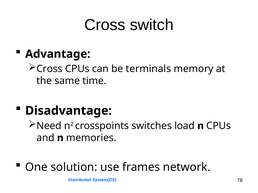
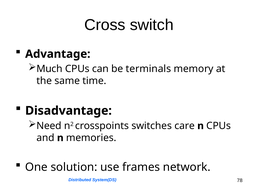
Cross at (49, 69): Cross -> Much
load: load -> care
